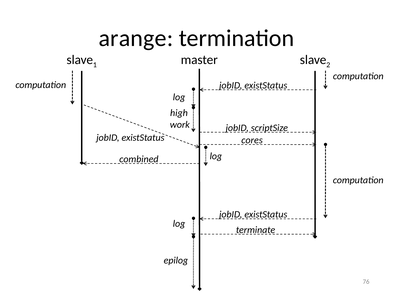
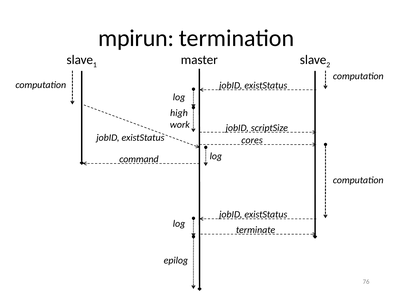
arange: arange -> mpirun
combined: combined -> command
